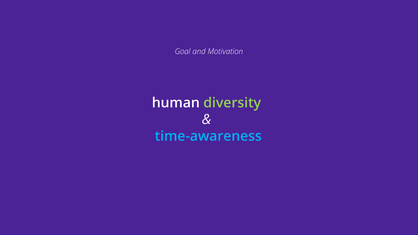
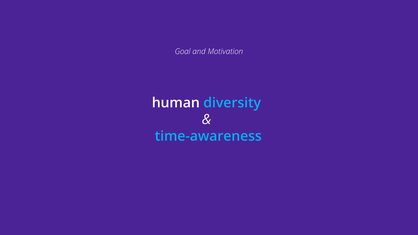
diversity colour: light green -> light blue
